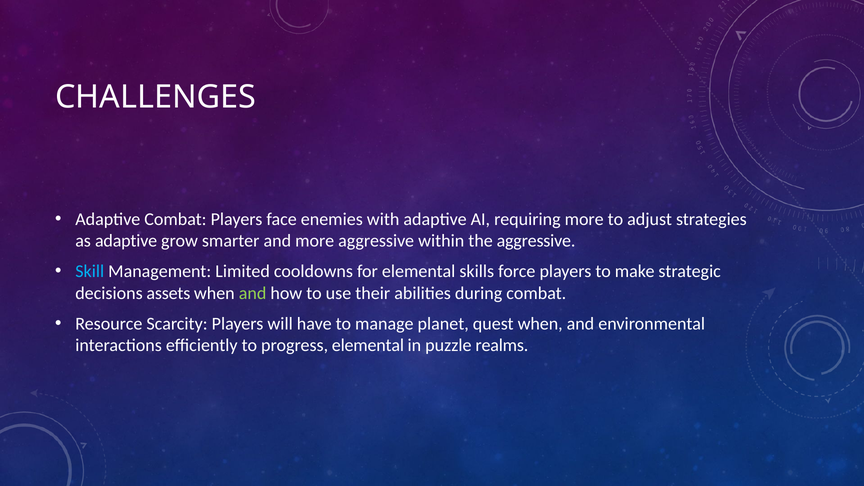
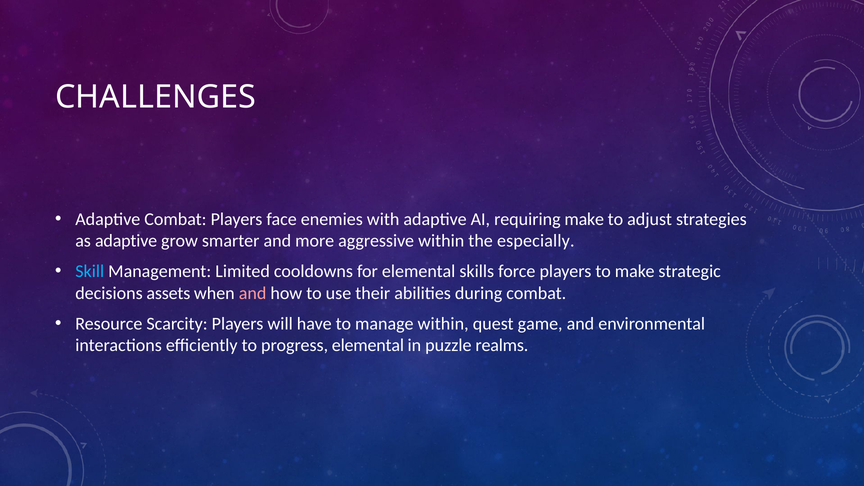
requiring more: more -> make
the aggressive: aggressive -> especially
and at (253, 293) colour: light green -> pink
manage planet: planet -> within
quest when: when -> game
